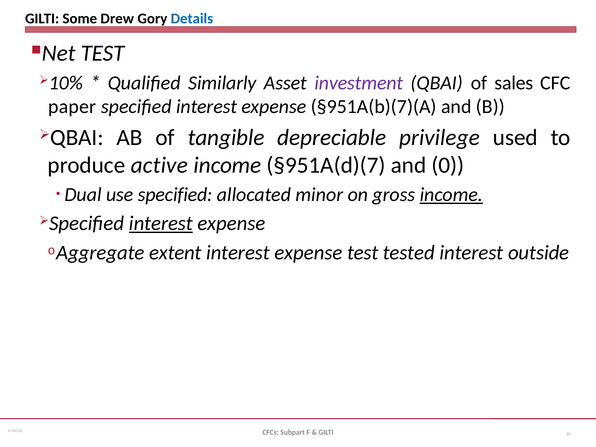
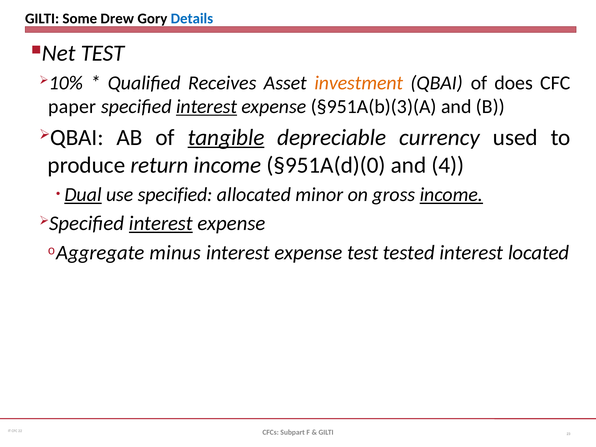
Similarly: Similarly -> Receives
investment colour: purple -> orange
sales: sales -> does
interest at (207, 107) underline: none -> present
§951A(b)(7)(A: §951A(b)(7)(A -> §951A(b)(3)(A
tangible underline: none -> present
privilege: privilege -> currency
active: active -> return
§951A(d)(7: §951A(d)(7 -> §951A(d)(0
0: 0 -> 4
Dual underline: none -> present
extent: extent -> minus
outside: outside -> located
